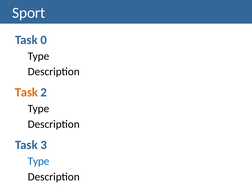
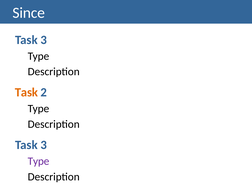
Sport: Sport -> Since
0 at (44, 40): 0 -> 3
Type at (39, 161) colour: blue -> purple
